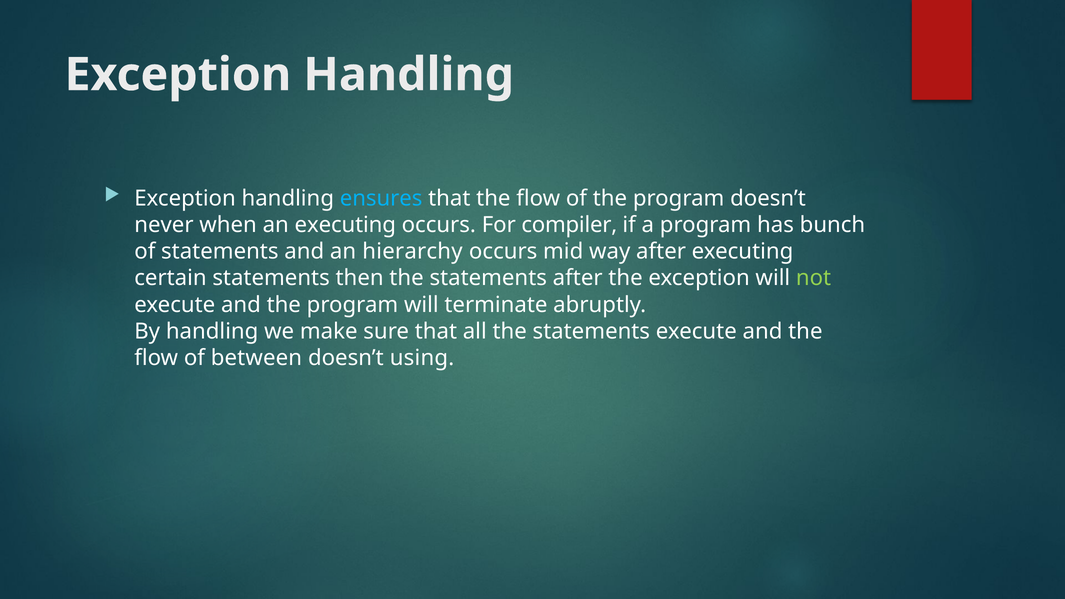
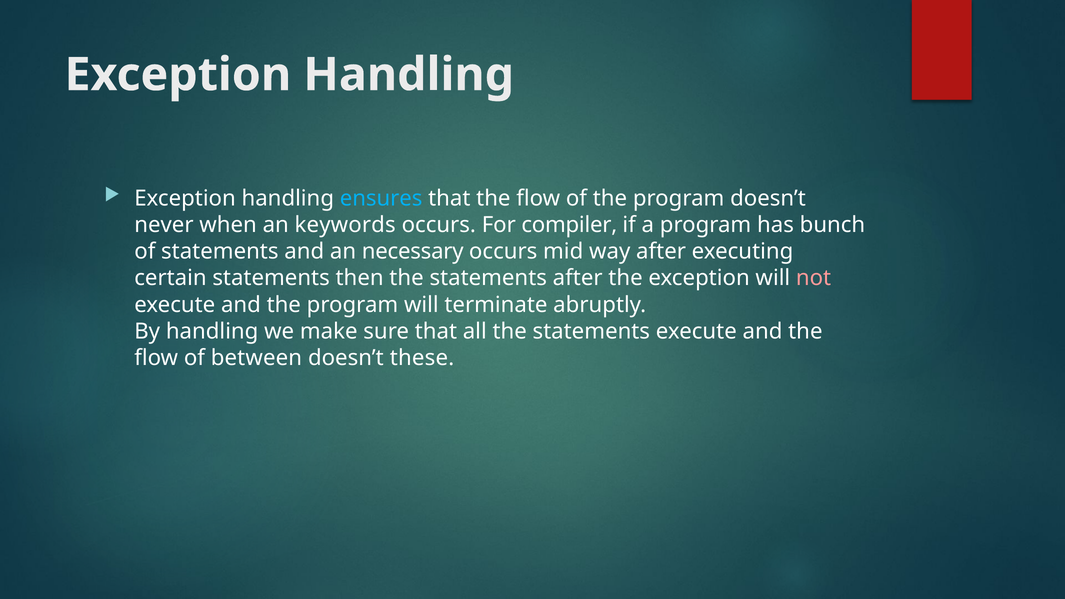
an executing: executing -> keywords
hierarchy: hierarchy -> necessary
not colour: light green -> pink
using: using -> these
